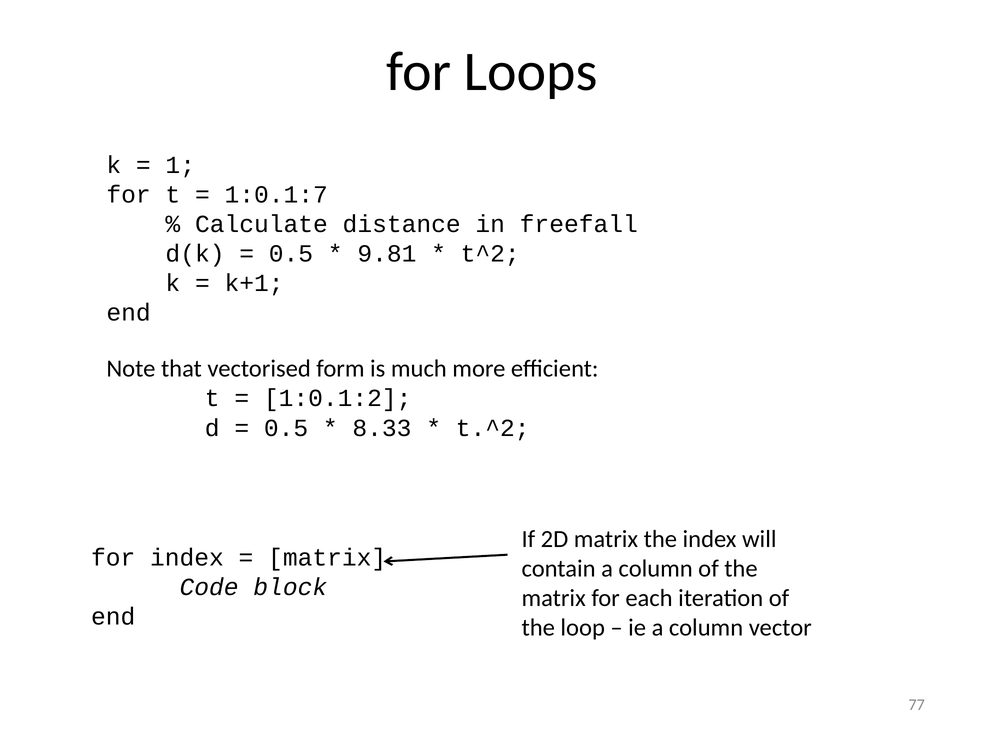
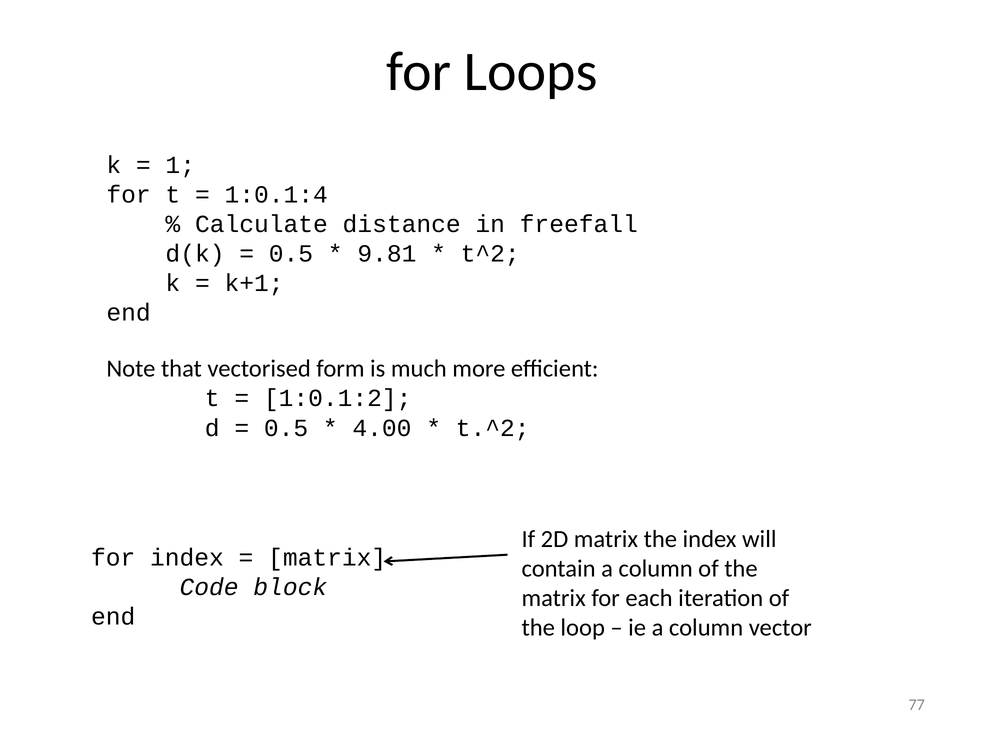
1:0.1:7: 1:0.1:7 -> 1:0.1:4
8.33: 8.33 -> 4.00
